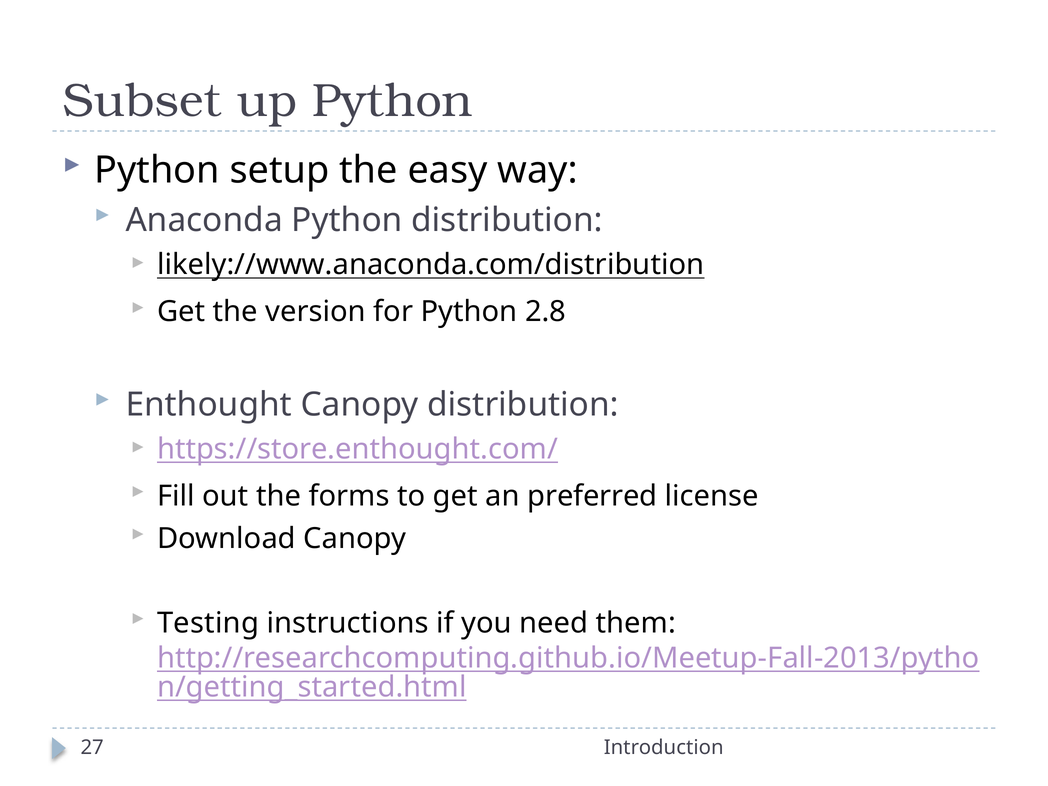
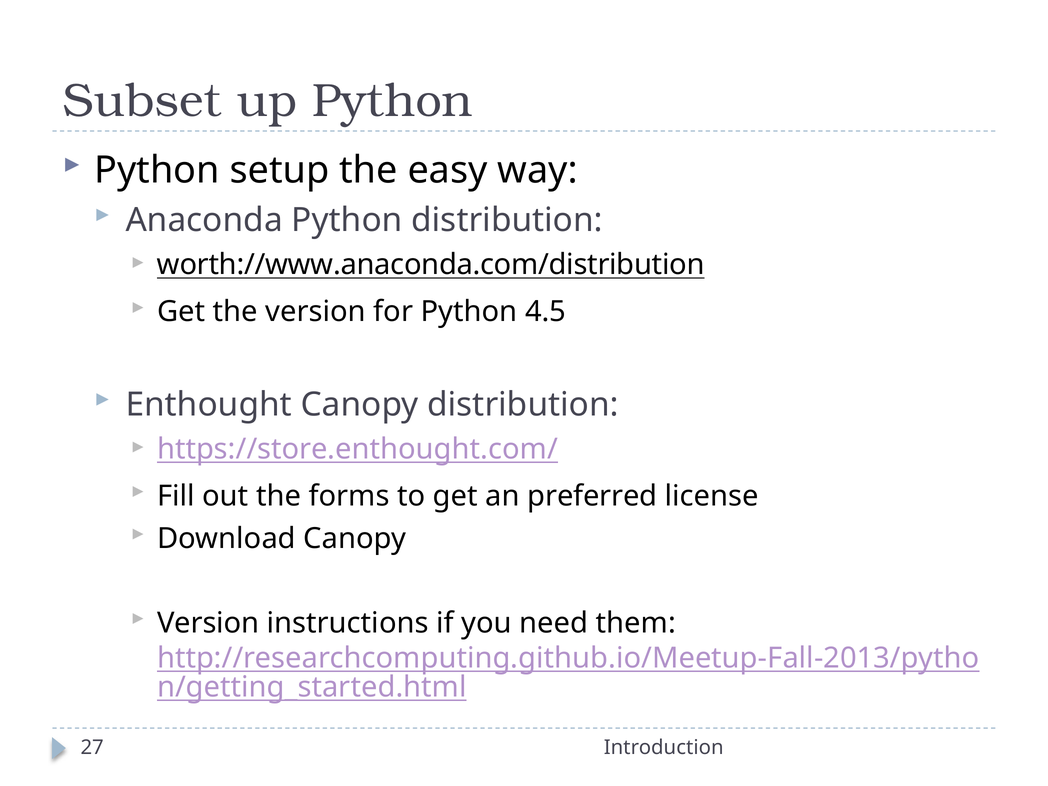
likely://www.anaconda.com/distribution: likely://www.anaconda.com/distribution -> worth://www.anaconda.com/distribution
2.8: 2.8 -> 4.5
Testing at (208, 623): Testing -> Version
